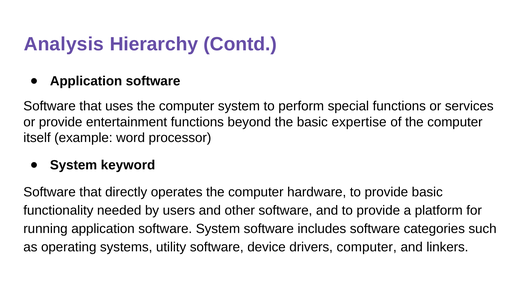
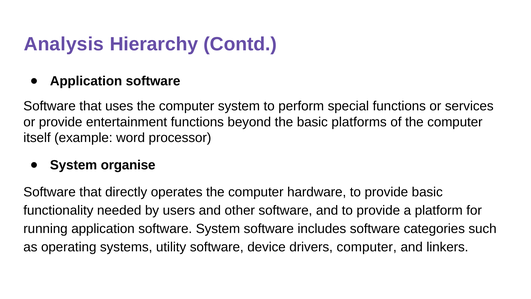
expertise: expertise -> platforms
keyword: keyword -> organise
